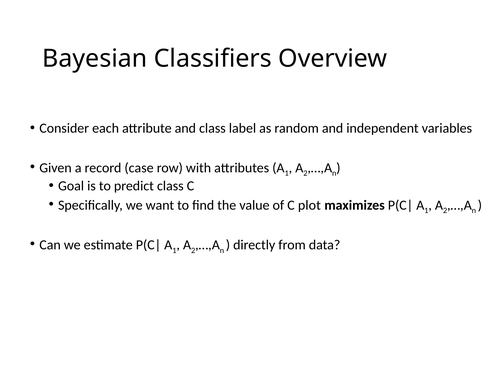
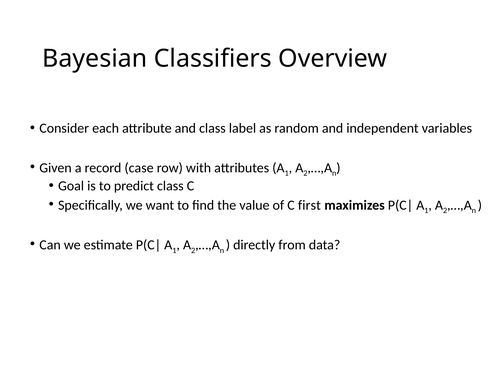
plot: plot -> first
